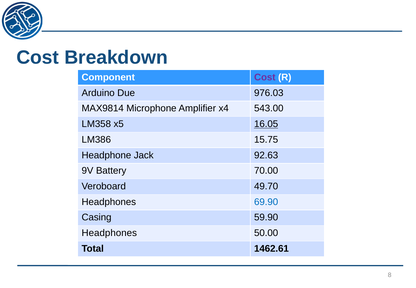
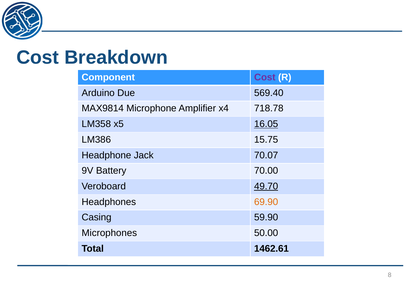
976.03: 976.03 -> 569.40
543.00: 543.00 -> 718.78
92.63: 92.63 -> 70.07
49.70 underline: none -> present
69.90 colour: blue -> orange
Headphones at (109, 233): Headphones -> Microphones
